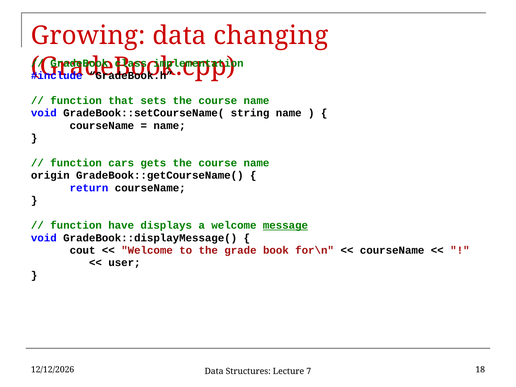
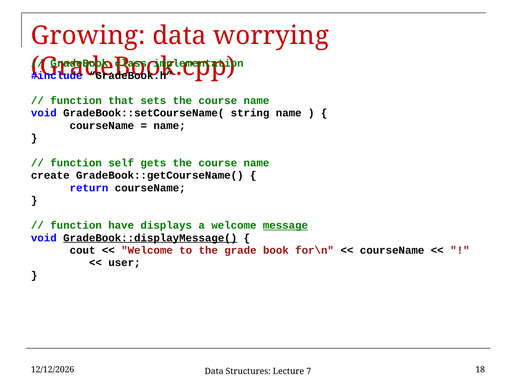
changing: changing -> worrying
cars: cars -> self
origin: origin -> create
GradeBook::displayMessage( underline: none -> present
